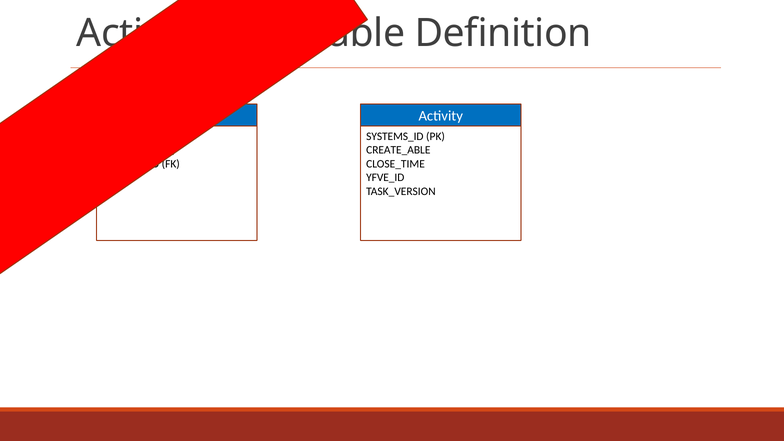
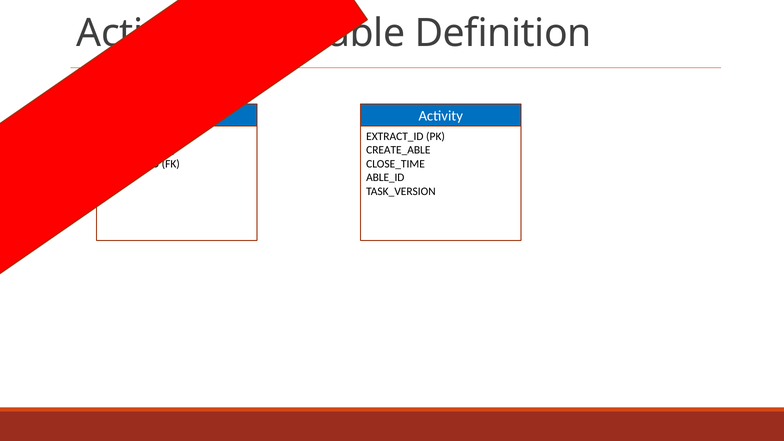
SYSTEMS_ID: SYSTEMS_ID -> EXTRACT_ID
YFVE_ID: YFVE_ID -> ABLE_ID
